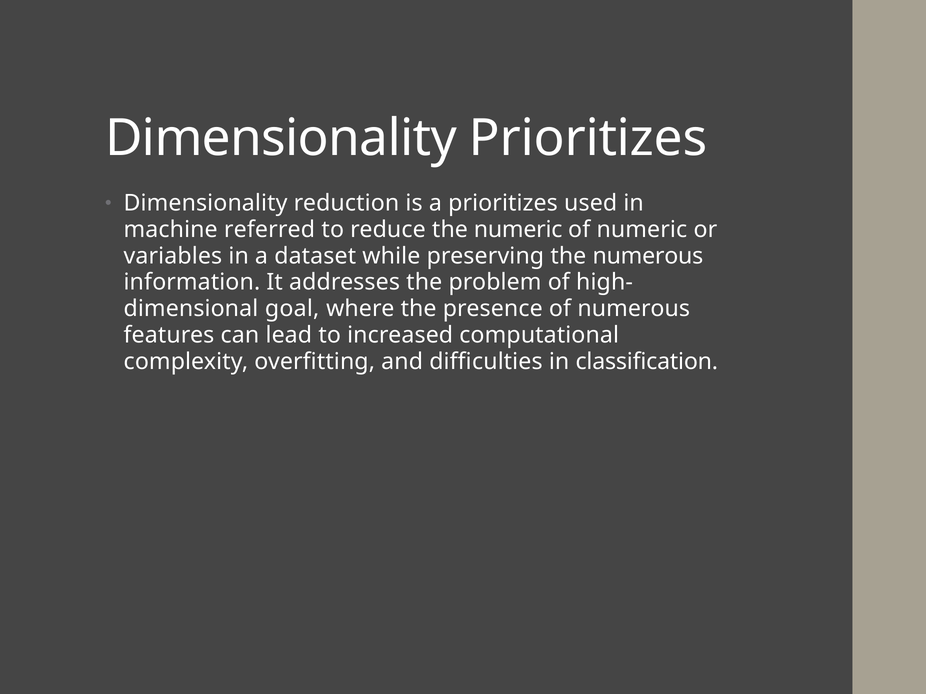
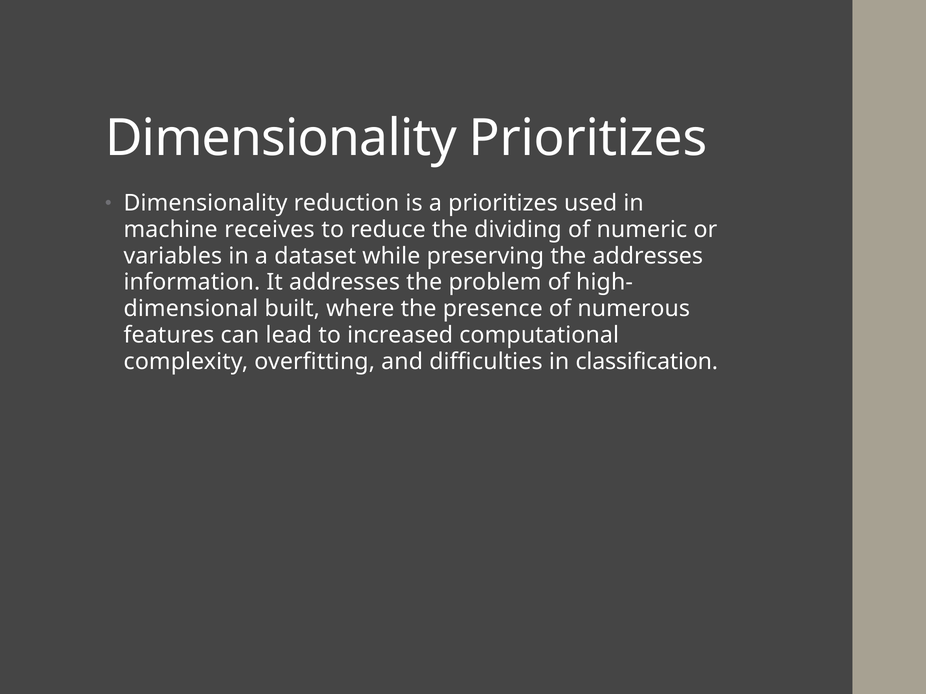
referred: referred -> receives
the numeric: numeric -> dividing
the numerous: numerous -> addresses
goal: goal -> built
